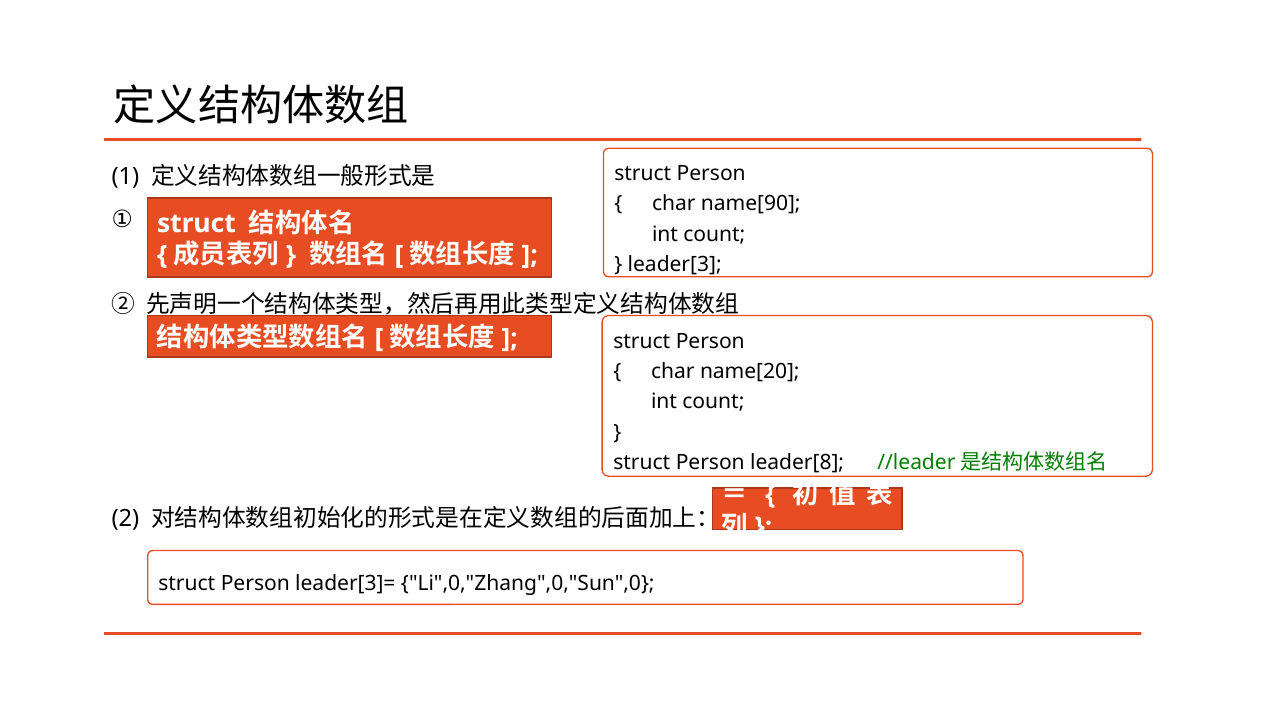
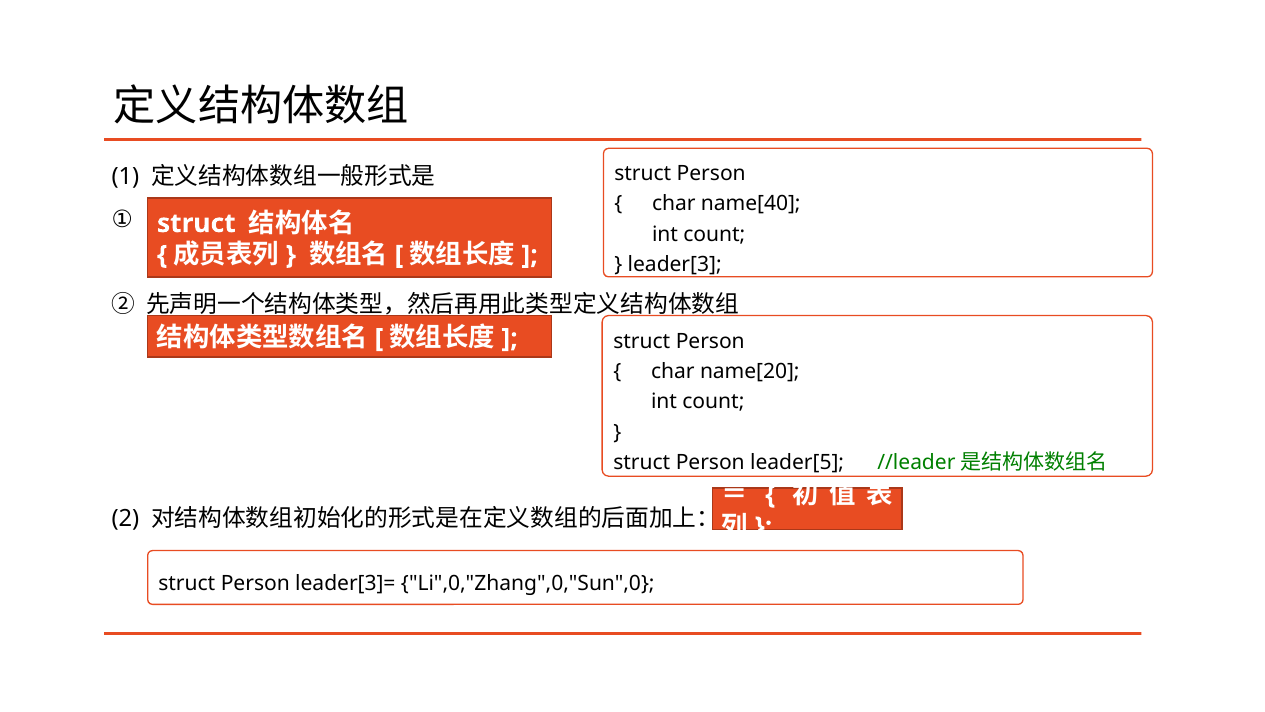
name[90: name[90 -> name[40
leader[8: leader[8 -> leader[5
